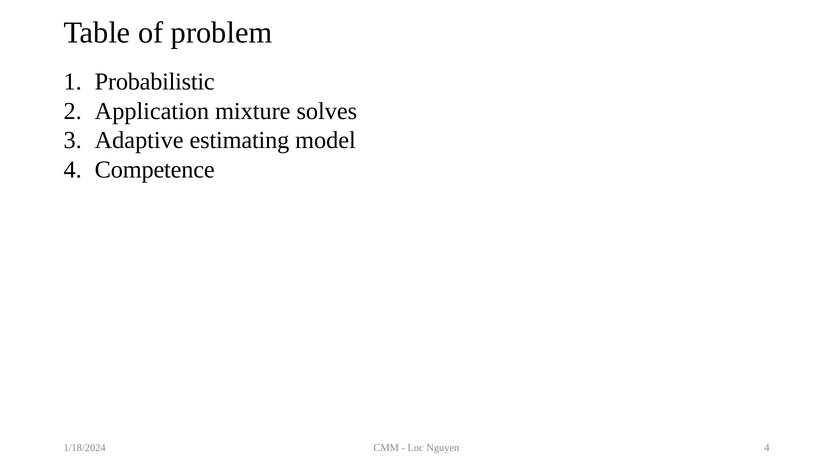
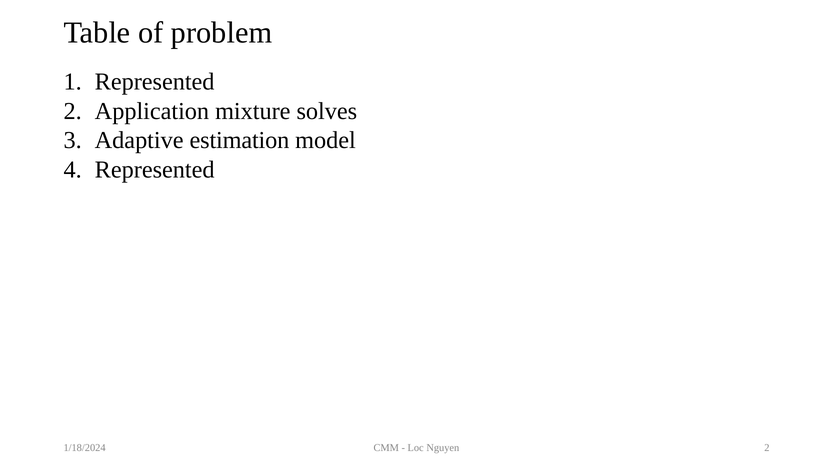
Probabilistic at (155, 82): Probabilistic -> Represented
estimating: estimating -> estimation
Competence at (155, 169): Competence -> Represented
Nguyen 4: 4 -> 2
